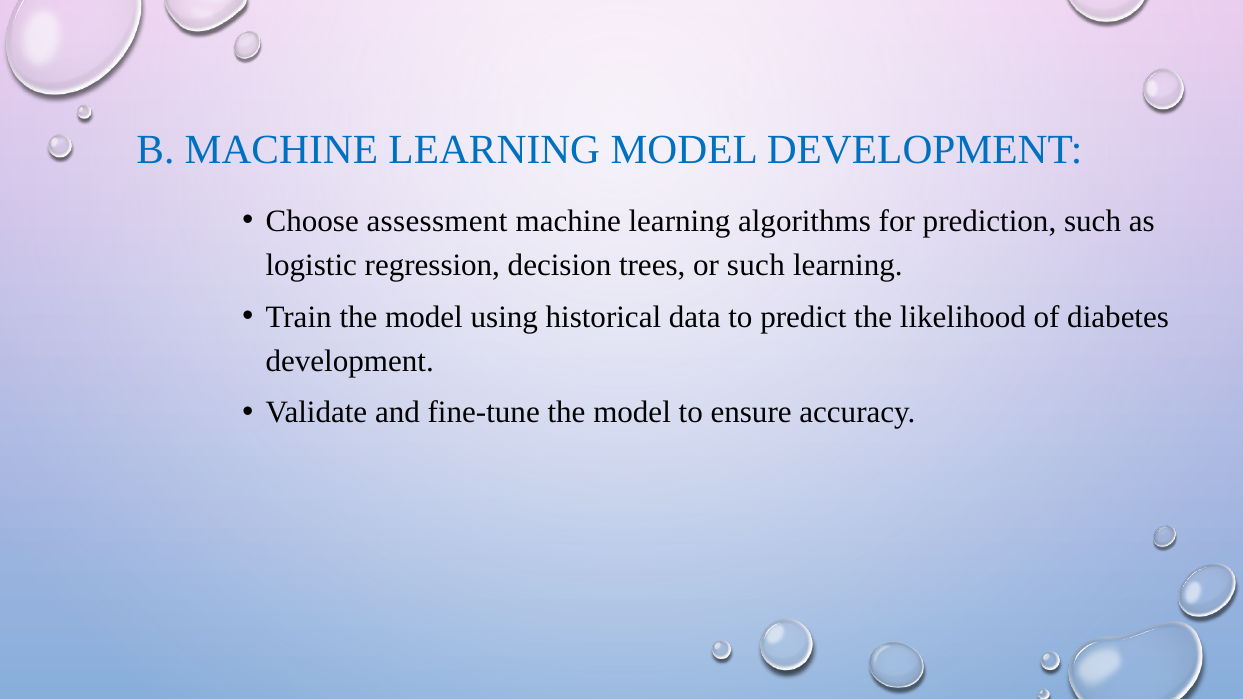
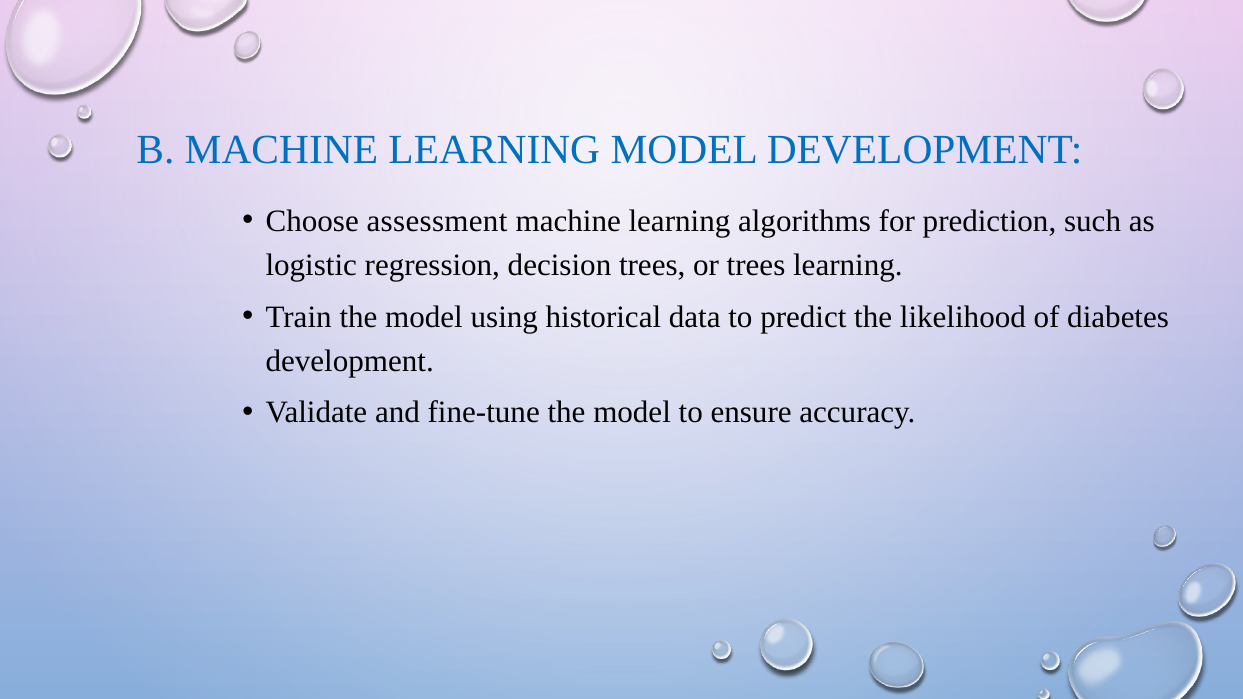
or such: such -> trees
